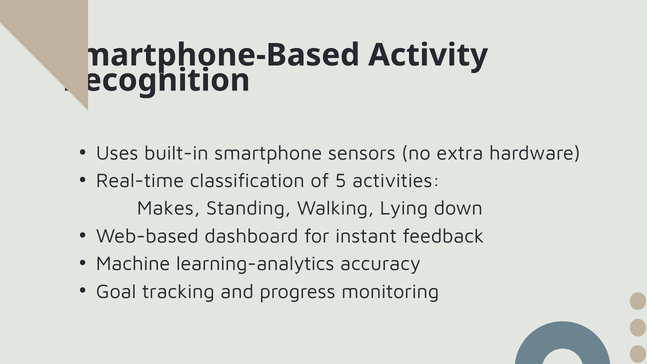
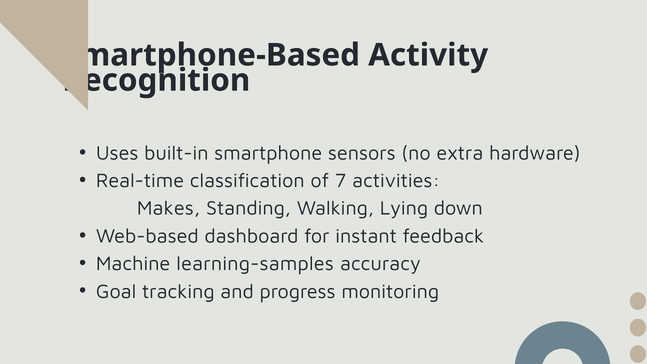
5: 5 -> 7
learning-analytics: learning-analytics -> learning-samples
